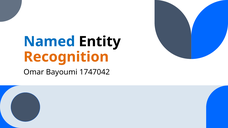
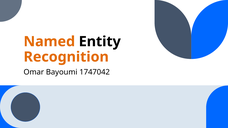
Named colour: blue -> orange
